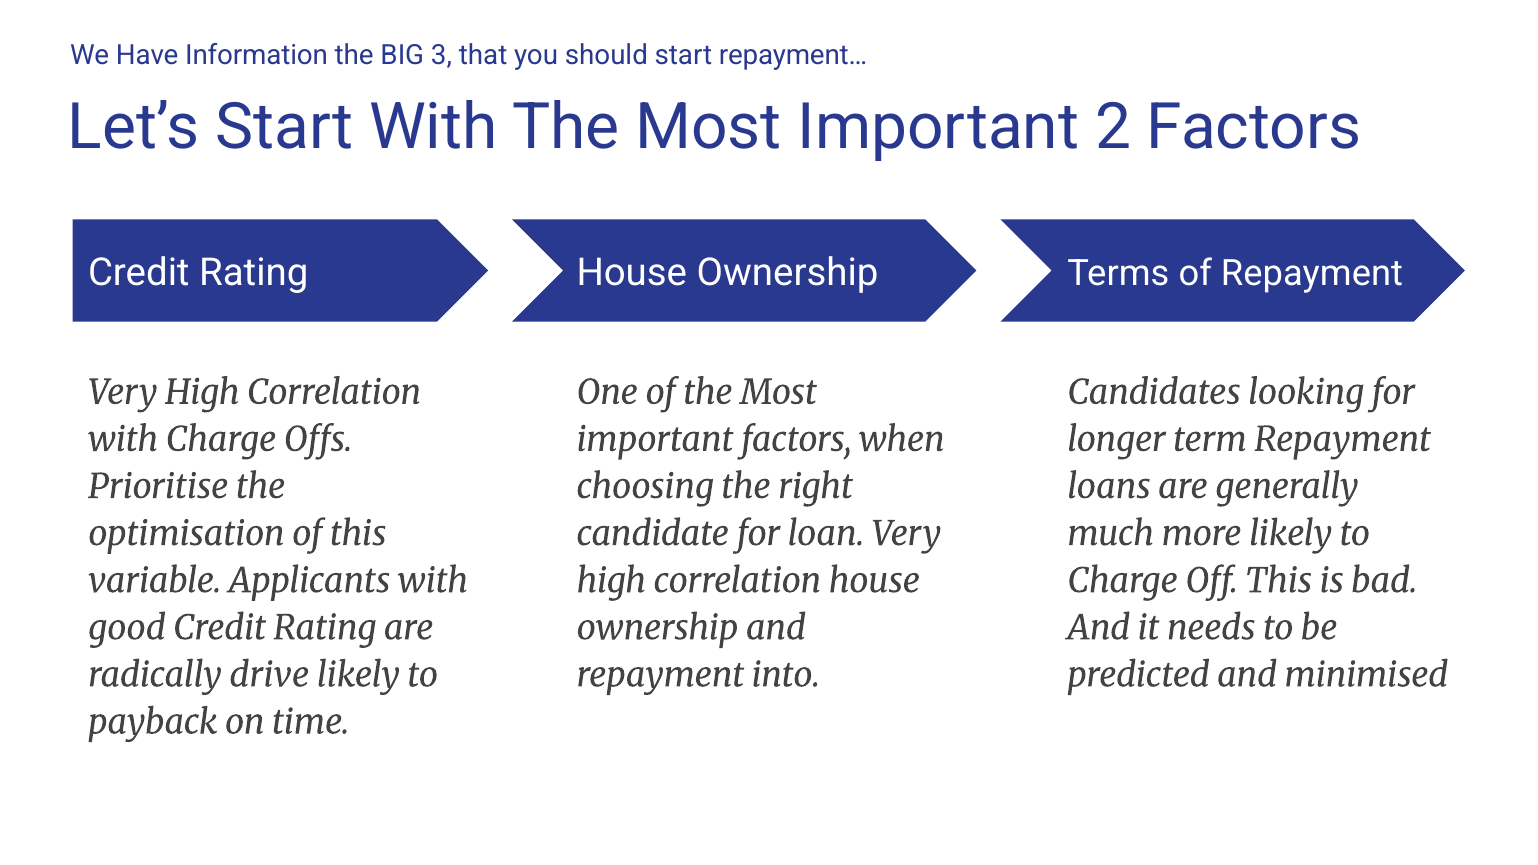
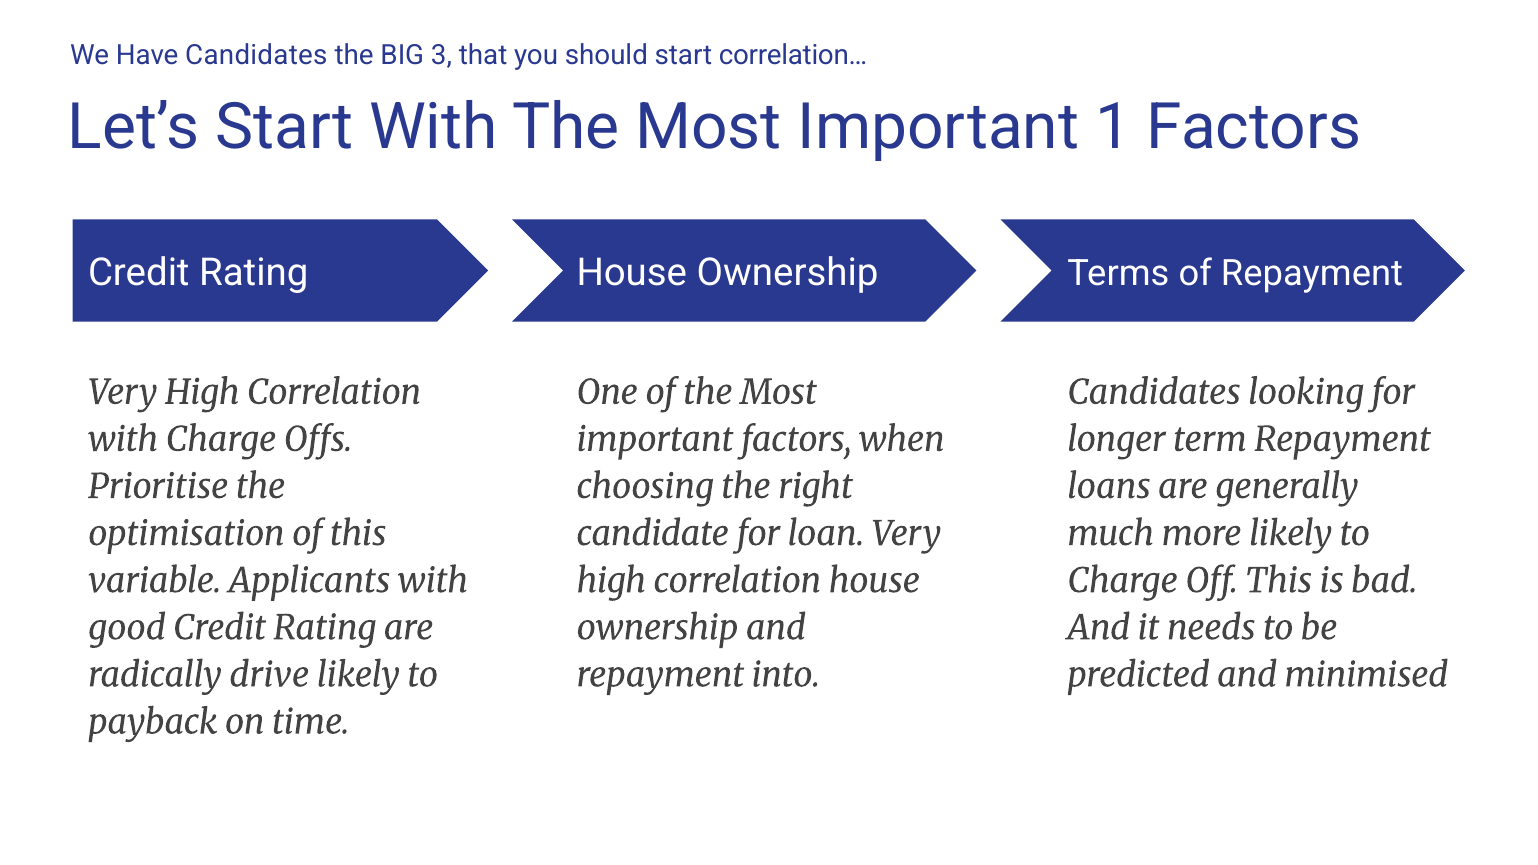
Have Information: Information -> Candidates
repayment…: repayment… -> correlation…
2: 2 -> 1
